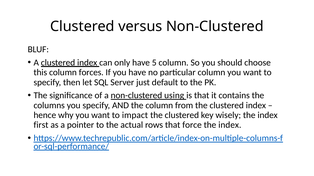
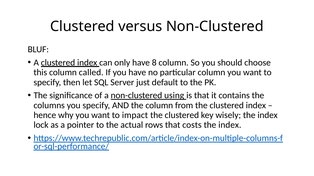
5: 5 -> 8
forces: forces -> called
first: first -> lock
force: force -> costs
